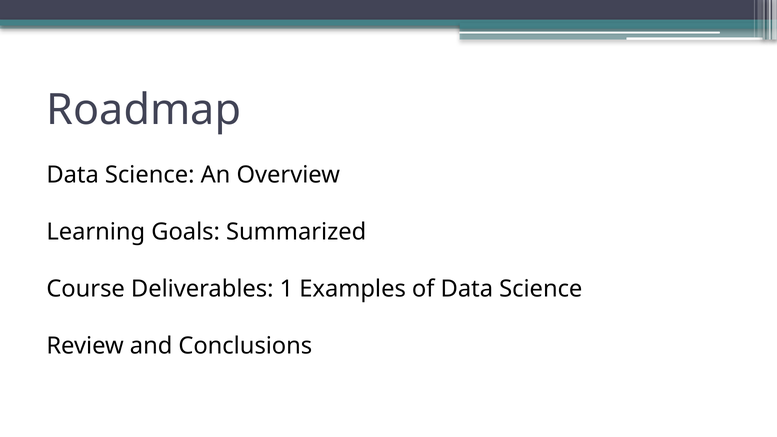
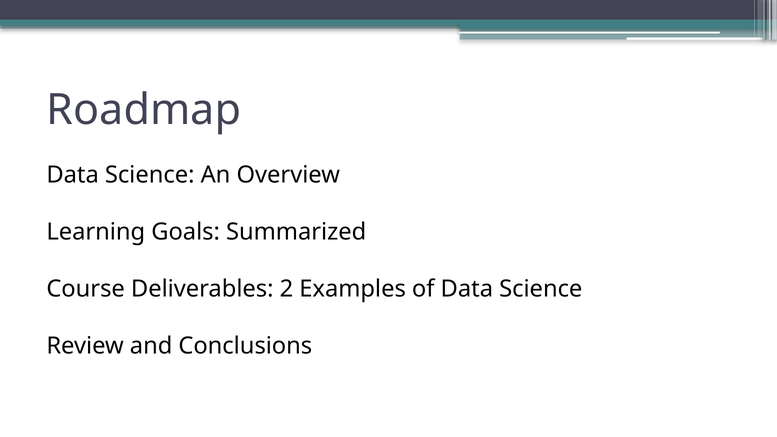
1: 1 -> 2
